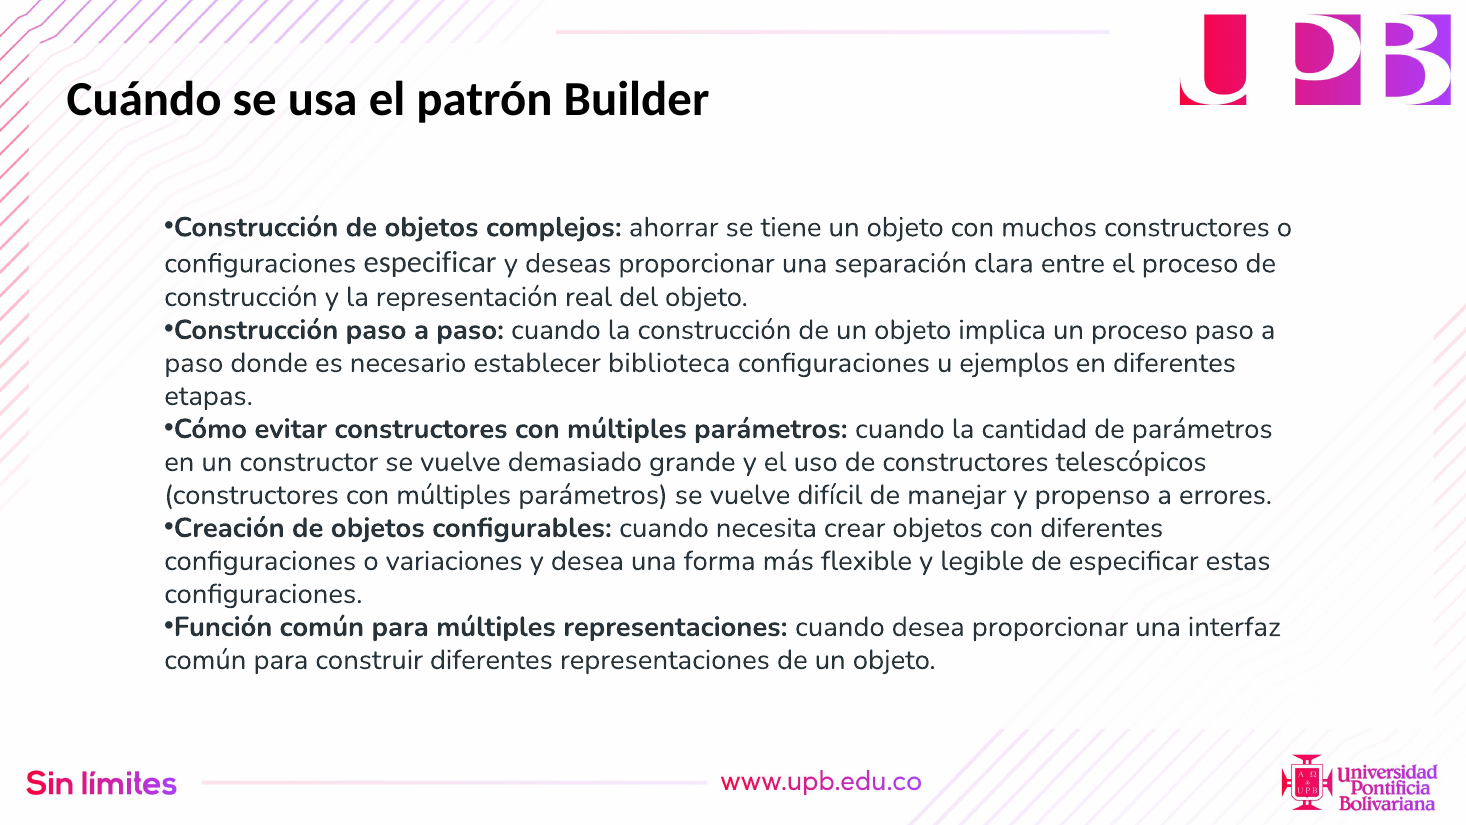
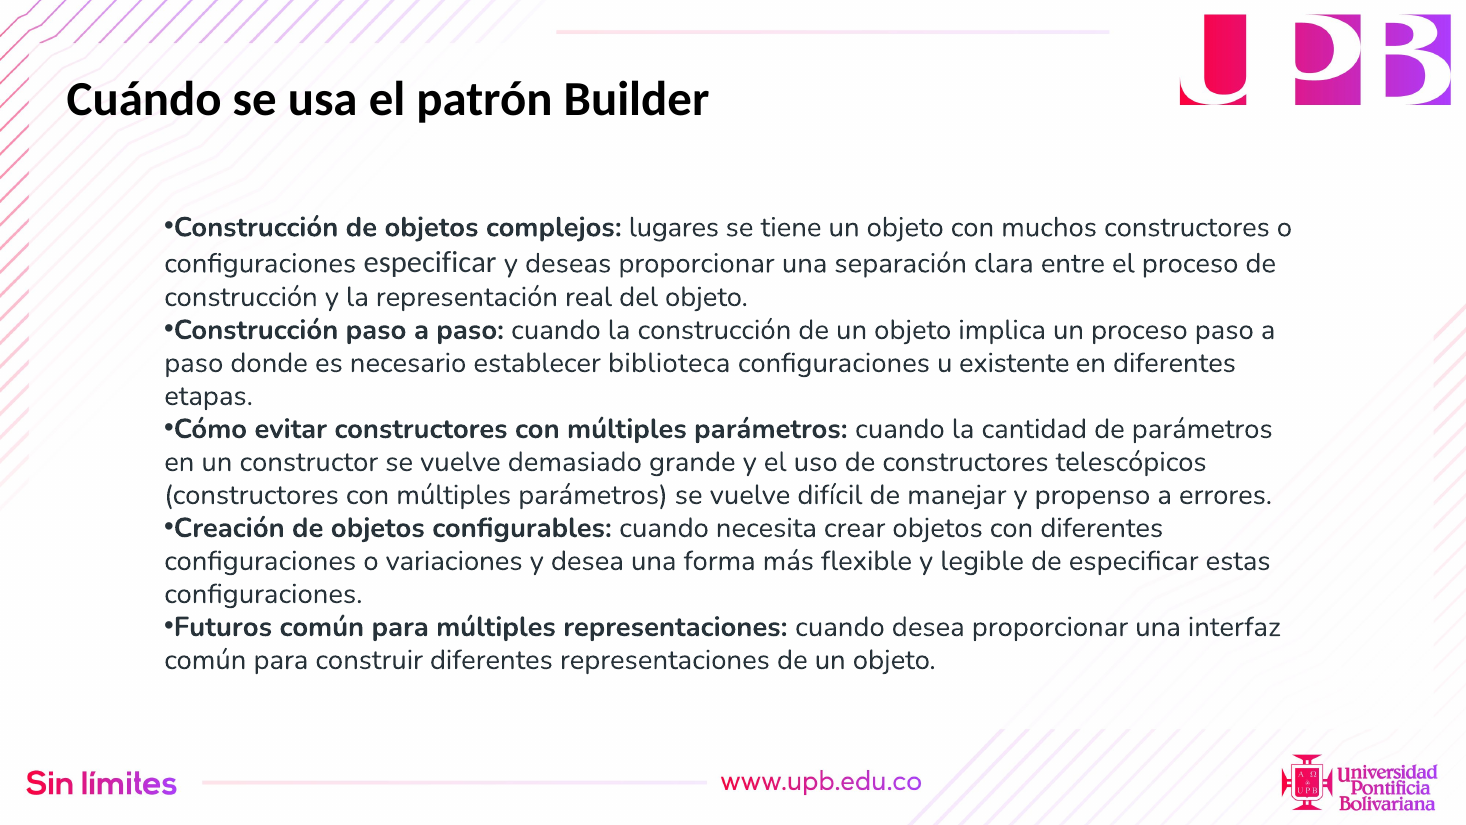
ahorrar: ahorrar -> lugares
ejemplos: ejemplos -> existente
Función: Función -> Futuros
